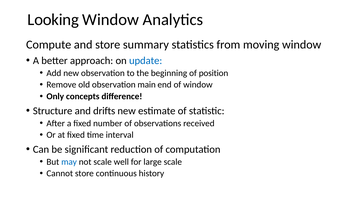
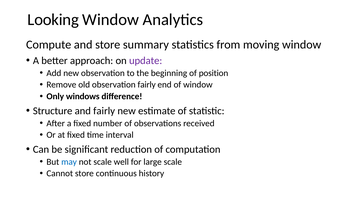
update colour: blue -> purple
observation main: main -> fairly
concepts: concepts -> windows
and drifts: drifts -> fairly
